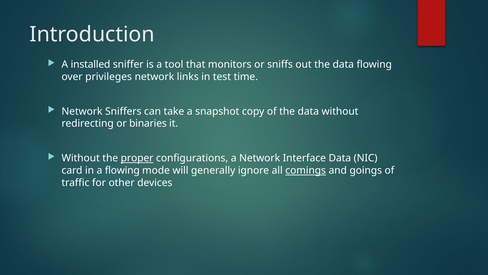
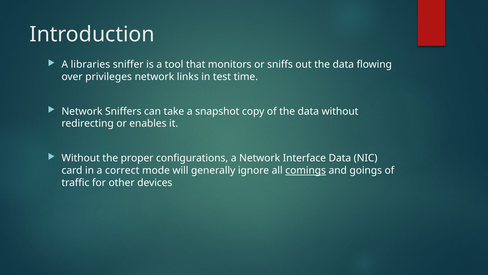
installed: installed -> libraries
binaries: binaries -> enables
proper underline: present -> none
a flowing: flowing -> correct
